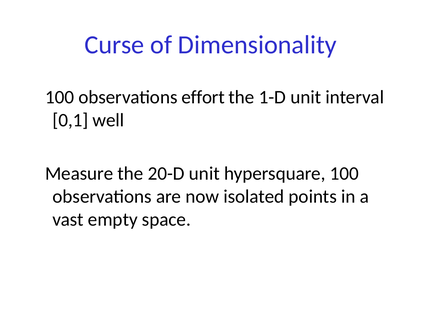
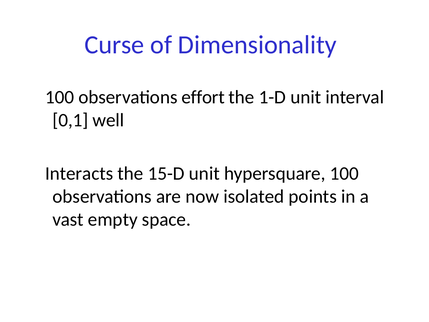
Measure: Measure -> Interacts
20-D: 20-D -> 15-D
